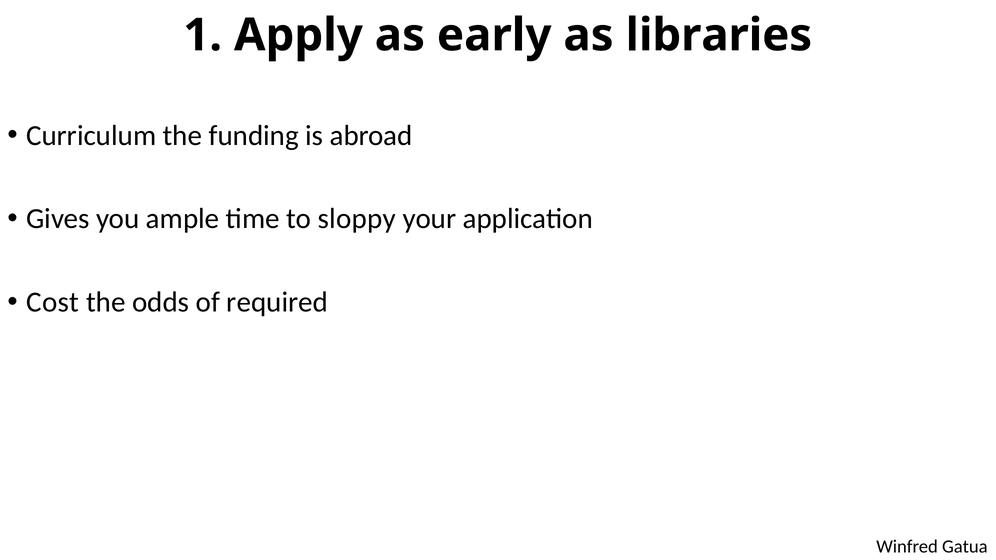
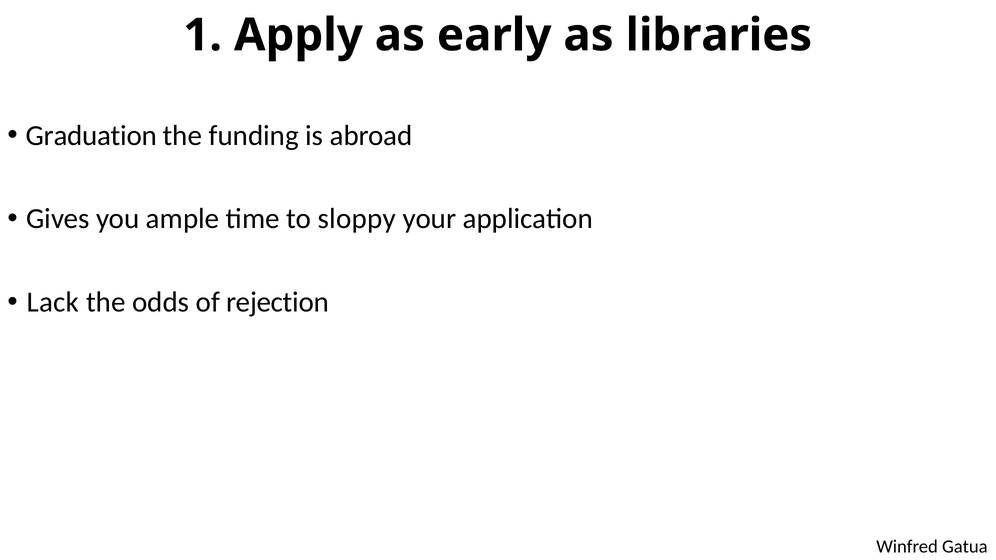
Curriculum: Curriculum -> Graduation
Cost: Cost -> Lack
required: required -> rejection
